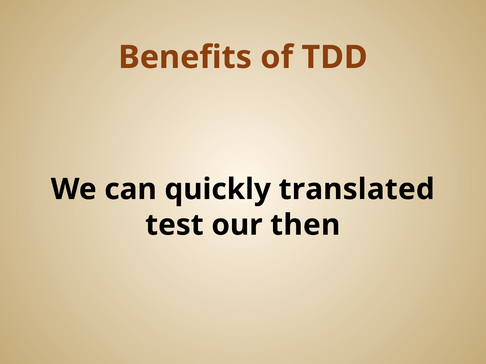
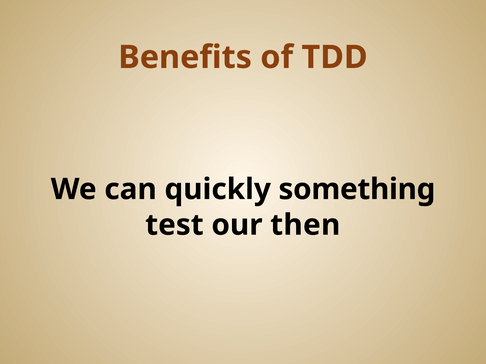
translated: translated -> something
